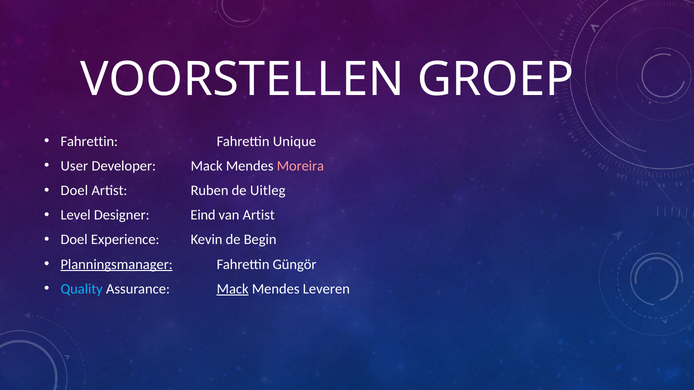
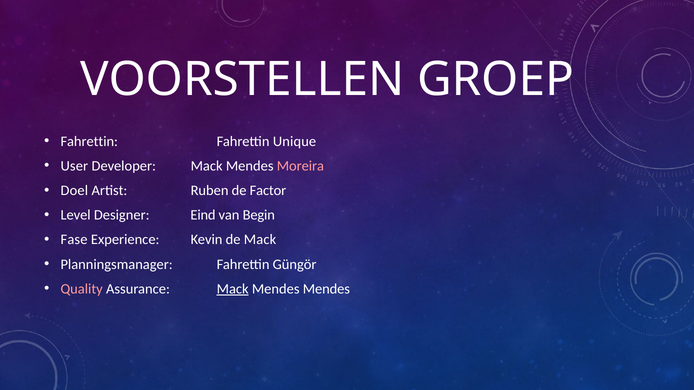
Uitleg: Uitleg -> Factor
van Artist: Artist -> Begin
Doel at (74, 240): Doel -> Fase
de Begin: Begin -> Mack
Planningsmanager underline: present -> none
Quality colour: light blue -> pink
Mendes Leveren: Leveren -> Mendes
